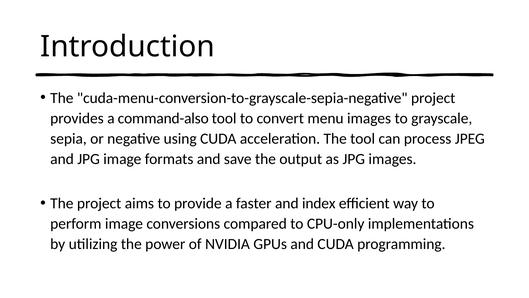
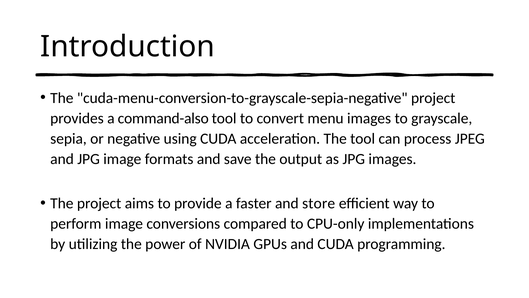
index: index -> store
